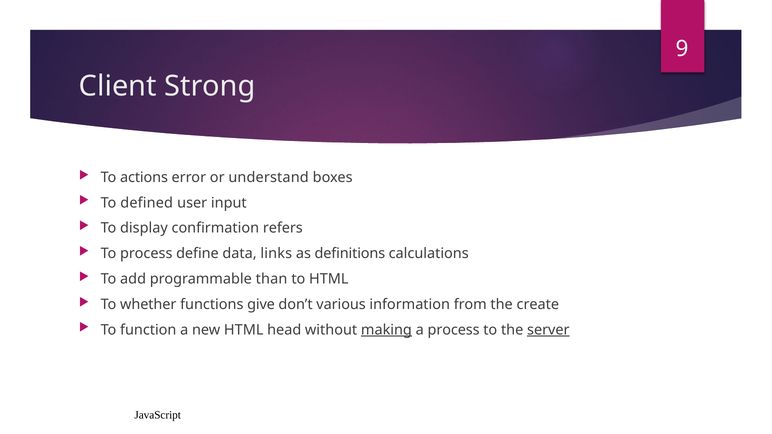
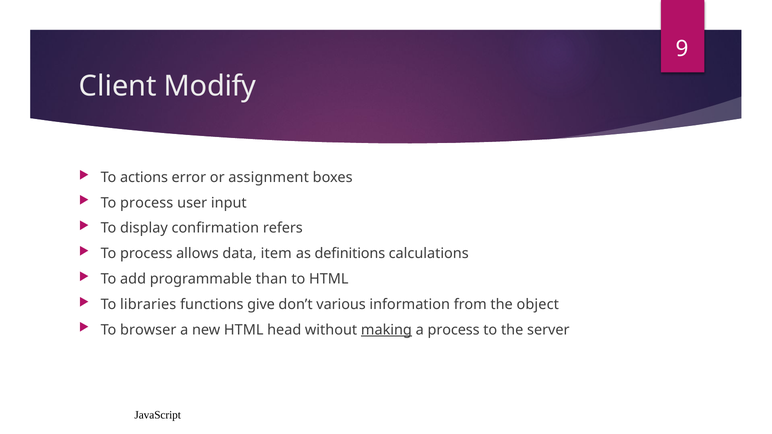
Strong: Strong -> Modify
understand: understand -> assignment
defined at (147, 203): defined -> process
define: define -> allows
links: links -> item
whether: whether -> libraries
create: create -> object
function: function -> browser
server underline: present -> none
